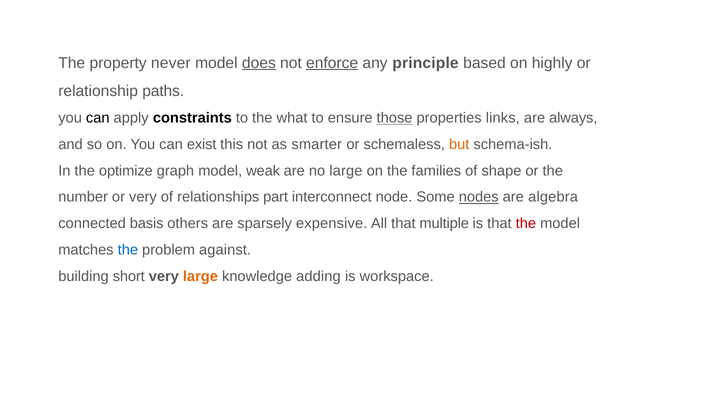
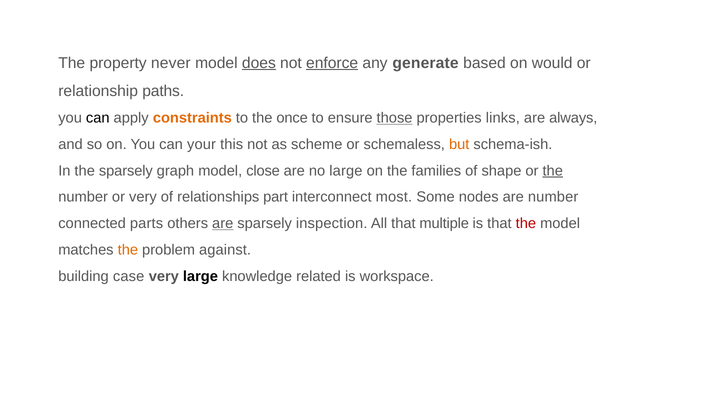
principle: principle -> generate
highly: highly -> would
constraints colour: black -> orange
what: what -> once
exist: exist -> your
smarter: smarter -> scheme
the optimize: optimize -> sparsely
weak: weak -> close
the at (553, 171) underline: none -> present
node: node -> most
nodes underline: present -> none
are algebra: algebra -> number
basis: basis -> parts
are at (223, 223) underline: none -> present
expensive: expensive -> inspection
the at (128, 250) colour: blue -> orange
short: short -> case
large at (200, 276) colour: orange -> black
adding: adding -> related
